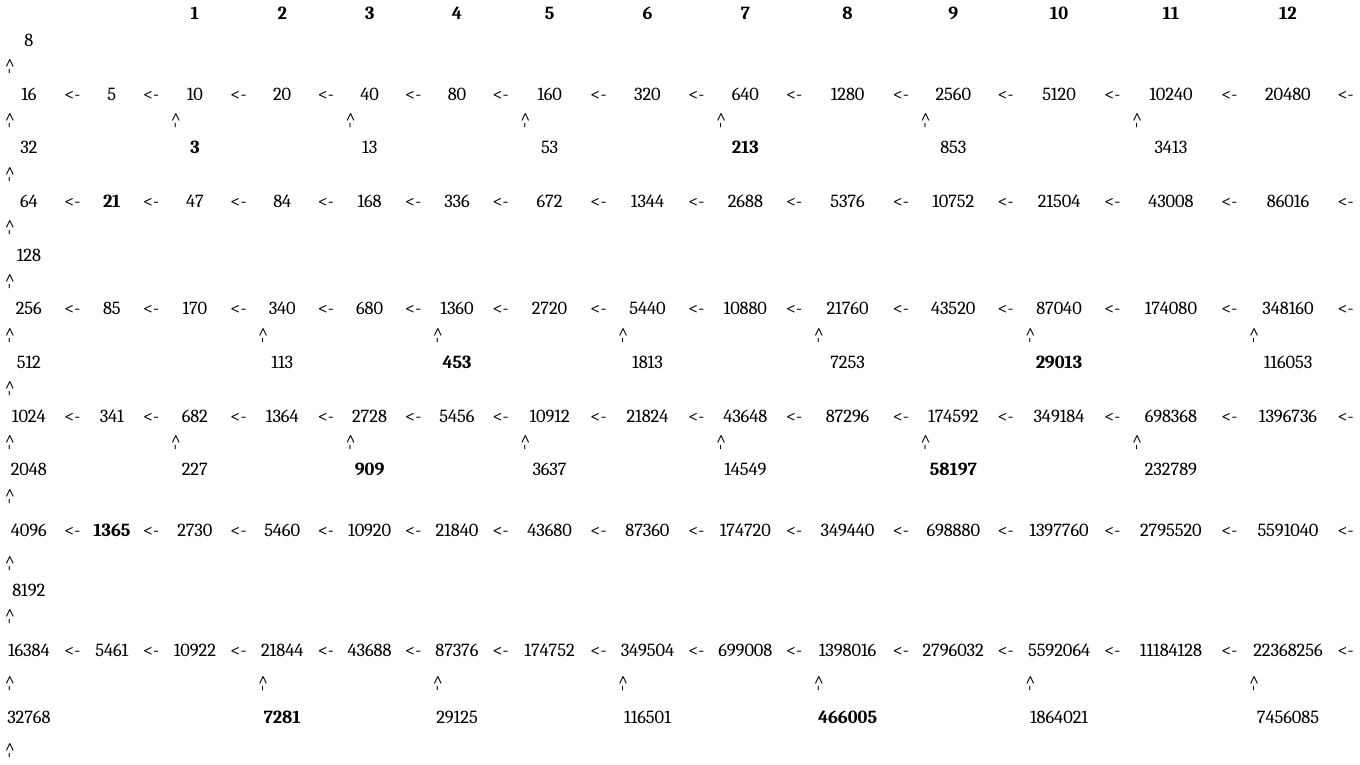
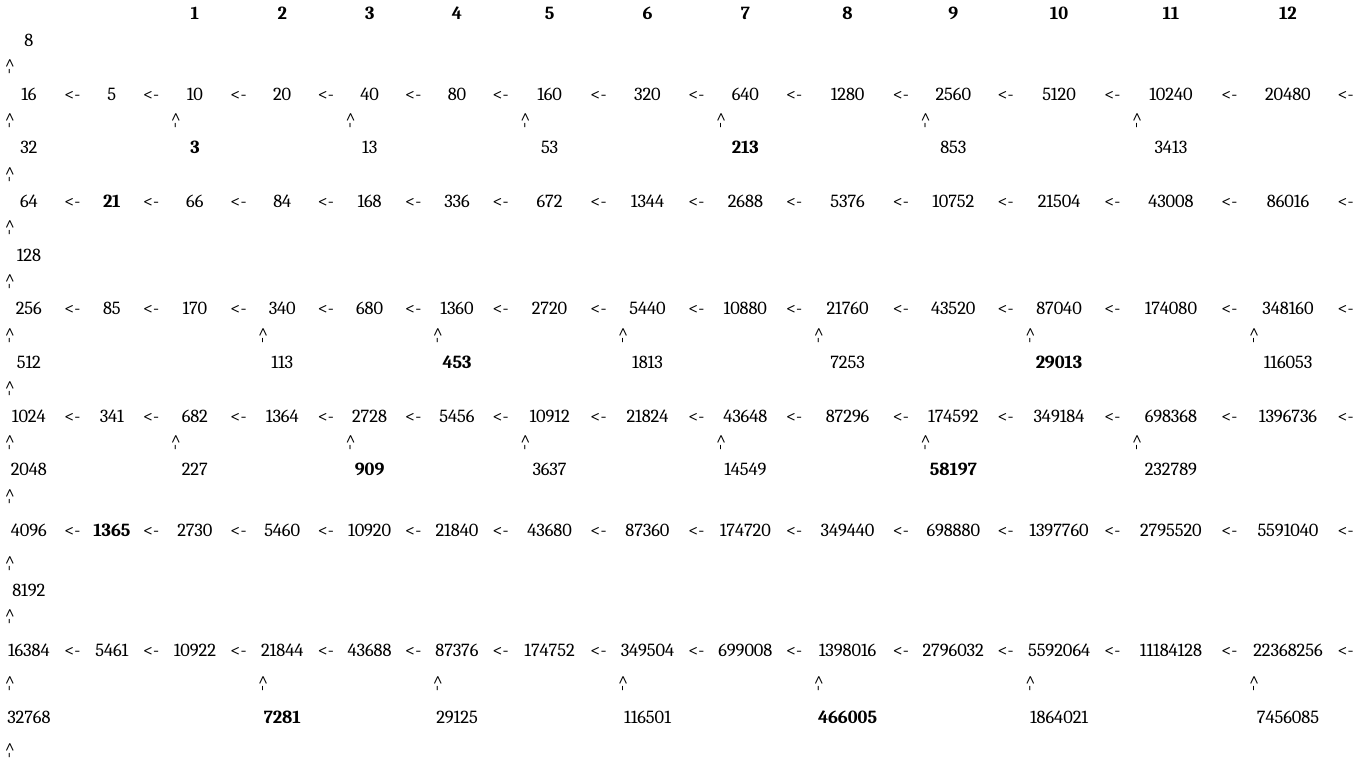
47: 47 -> 66
